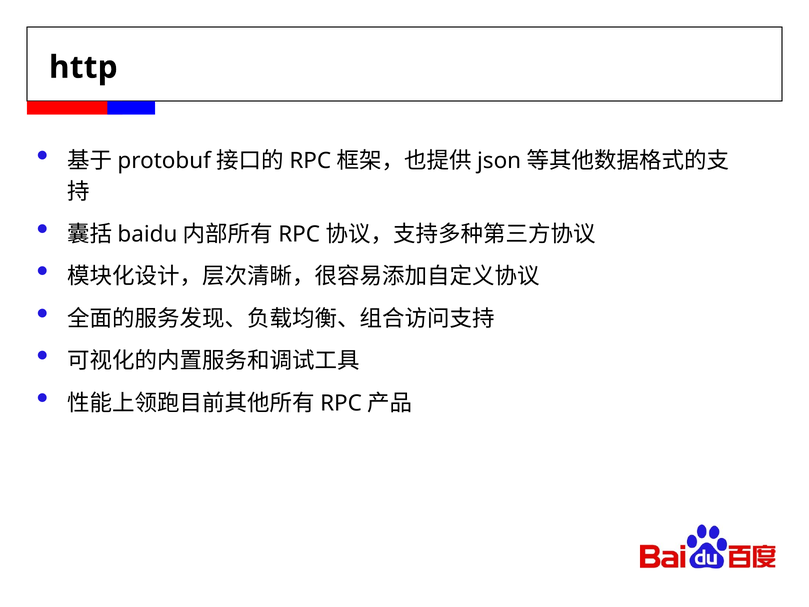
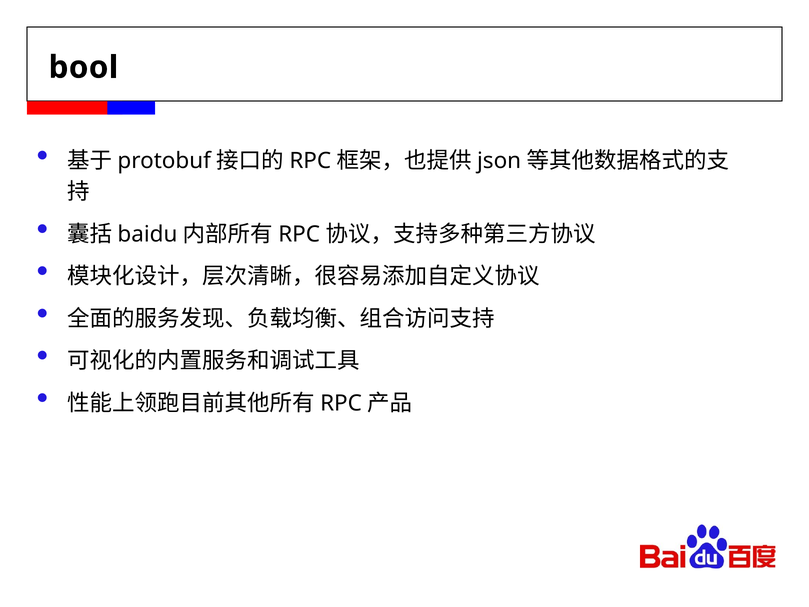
http: http -> bool
